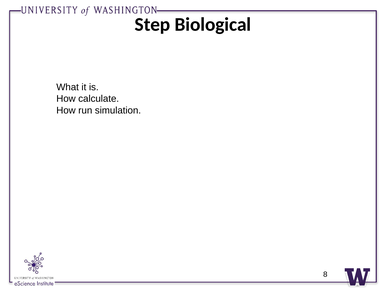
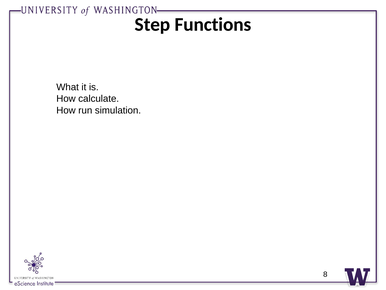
Biological: Biological -> Functions
